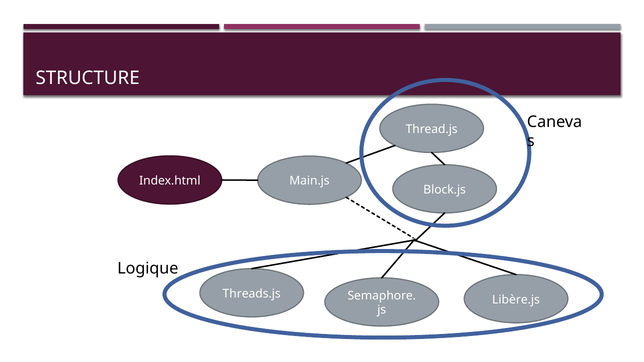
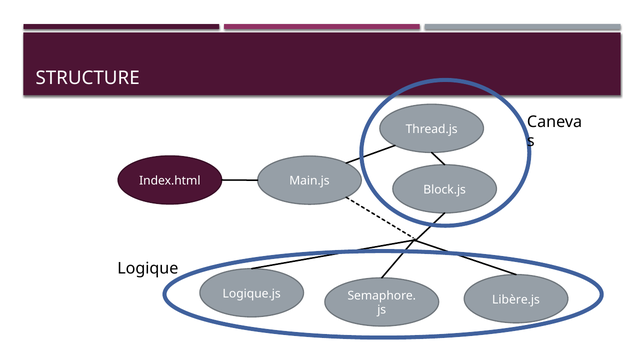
Threads.js: Threads.js -> Logique.js
